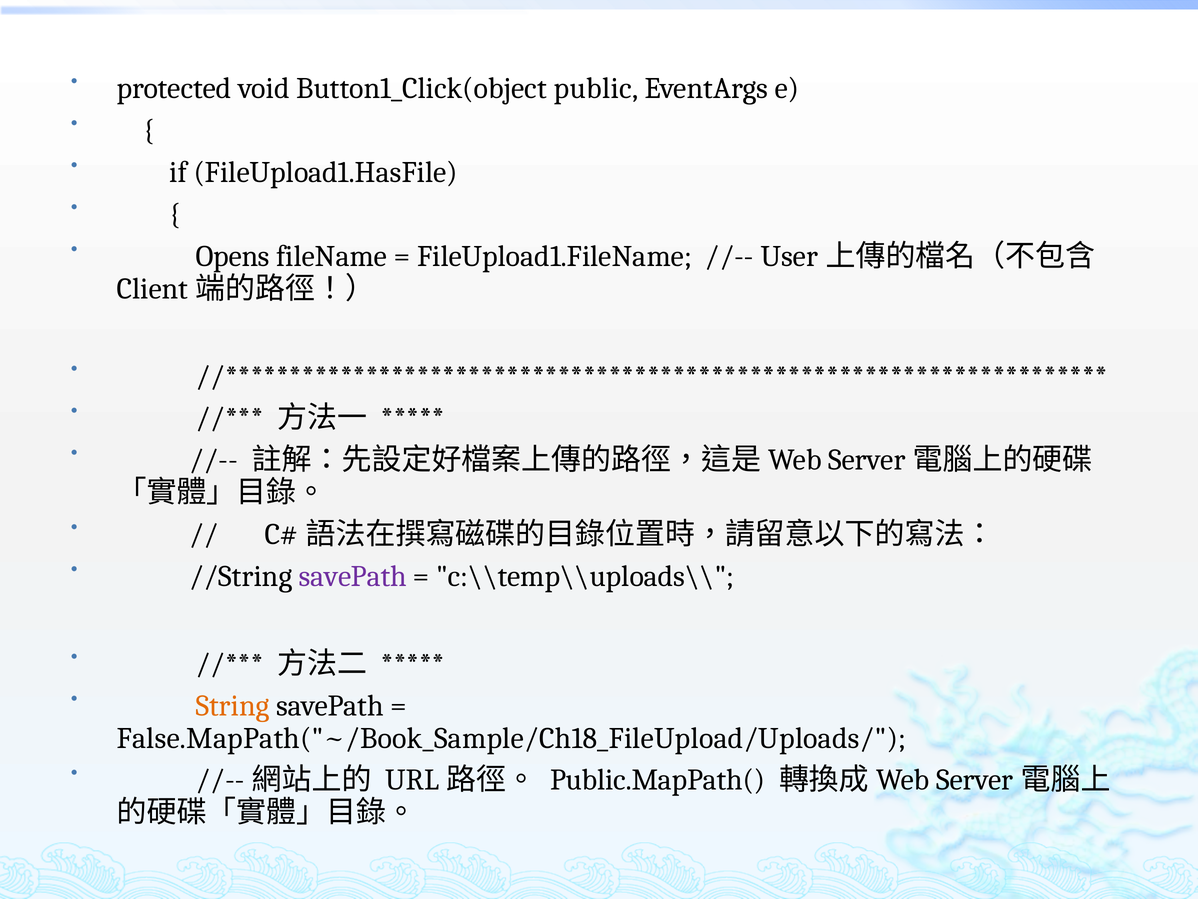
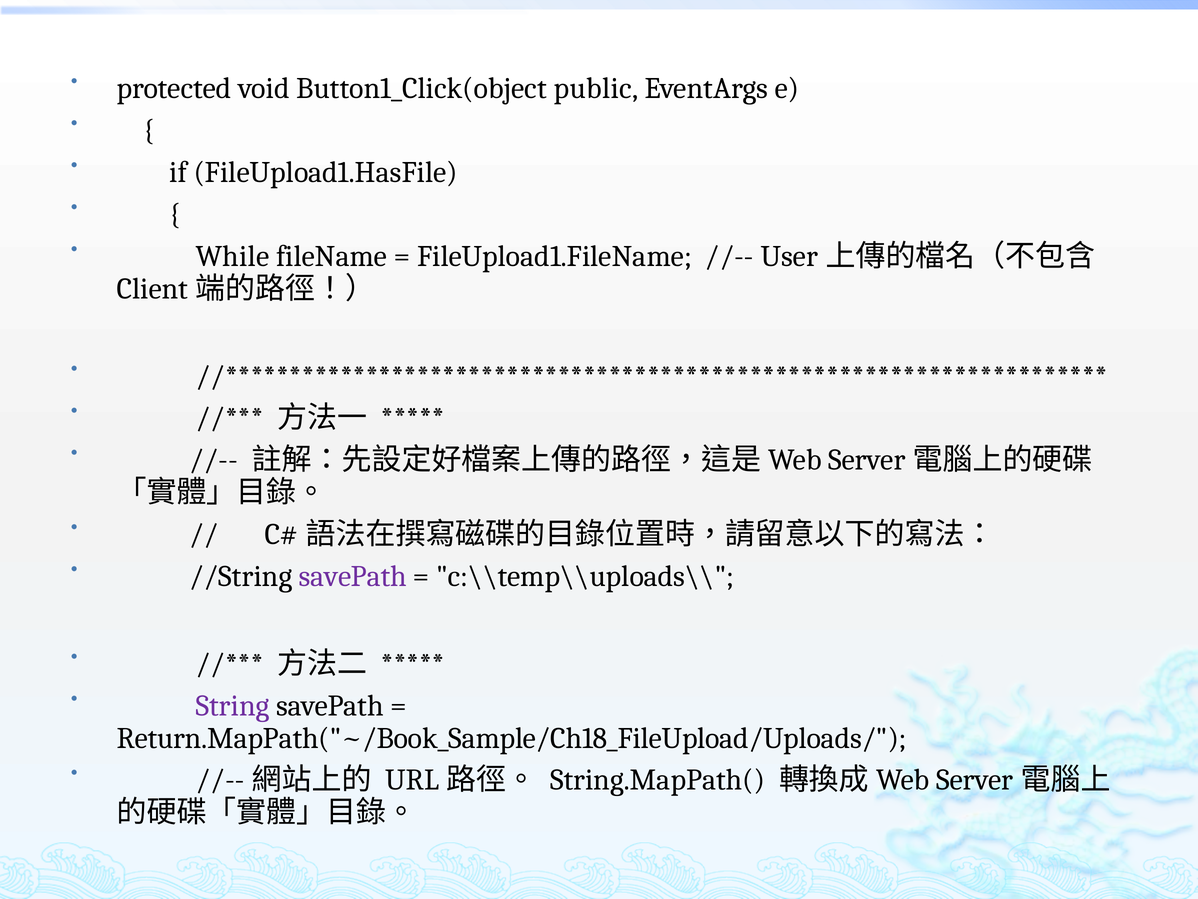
Opens: Opens -> While
String colour: orange -> purple
False.MapPath("~/Book_Sample/Ch18_FileUpload/Uploads/: False.MapPath("~/Book_Sample/Ch18_FileUpload/Uploads/ -> Return.MapPath("~/Book_Sample/Ch18_FileUpload/Uploads/
Public.MapPath(: Public.MapPath( -> String.MapPath(
